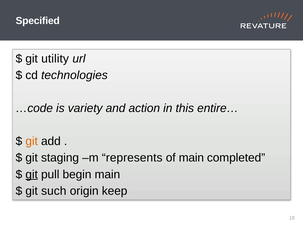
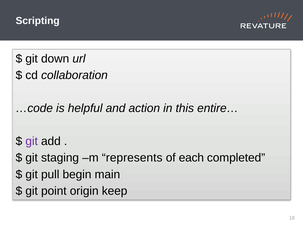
Specified: Specified -> Scripting
utility: utility -> down
technologies: technologies -> collaboration
variety: variety -> helpful
git at (32, 141) colour: orange -> purple
of main: main -> each
git at (32, 174) underline: present -> none
such: such -> point
